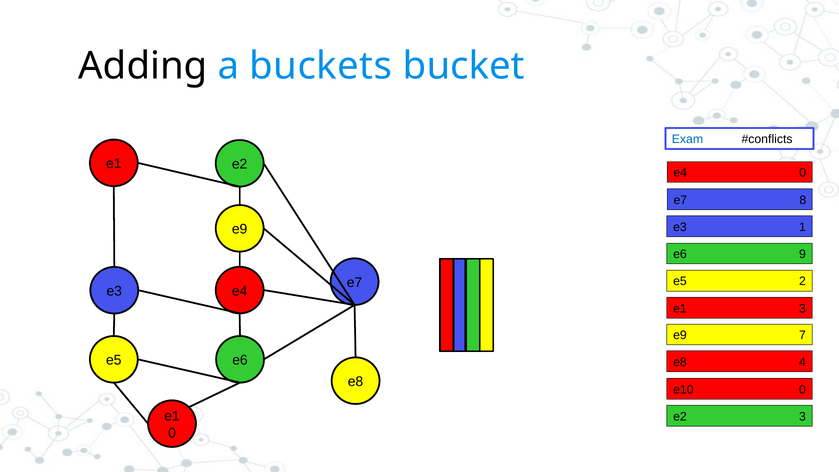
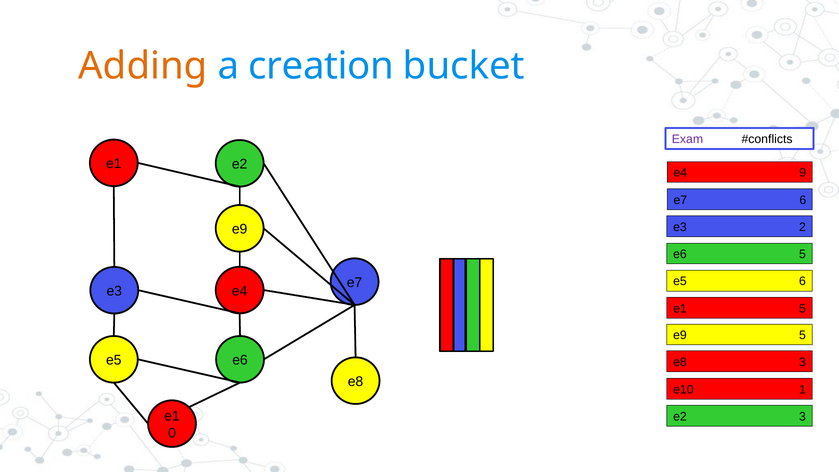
Adding colour: black -> orange
buckets: buckets -> creation
Exam colour: blue -> purple
e4 0: 0 -> 9
e7 8: 8 -> 6
1: 1 -> 2
e6 9: 9 -> 5
e5 2: 2 -> 6
e1 3: 3 -> 5
e9 7: 7 -> 5
e8 4: 4 -> 3
e10 0: 0 -> 1
